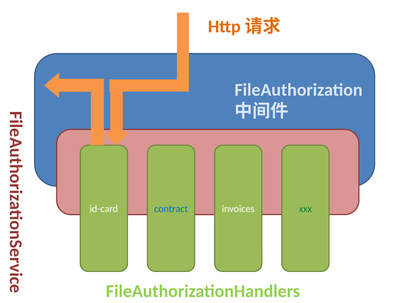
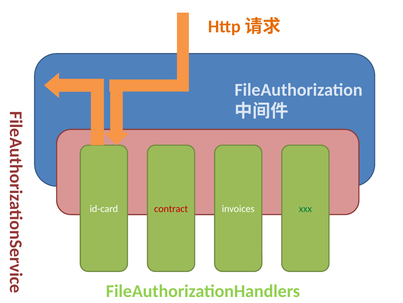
contract colour: blue -> red
